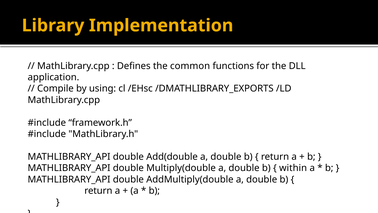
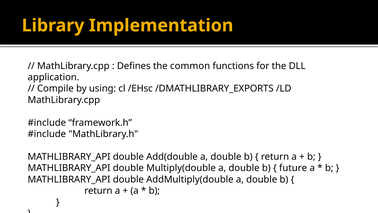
within: within -> future
